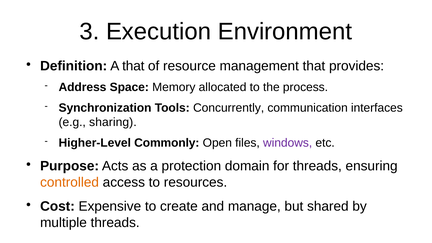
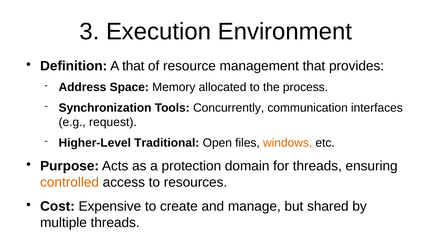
sharing: sharing -> request
Commonly: Commonly -> Traditional
windows colour: purple -> orange
